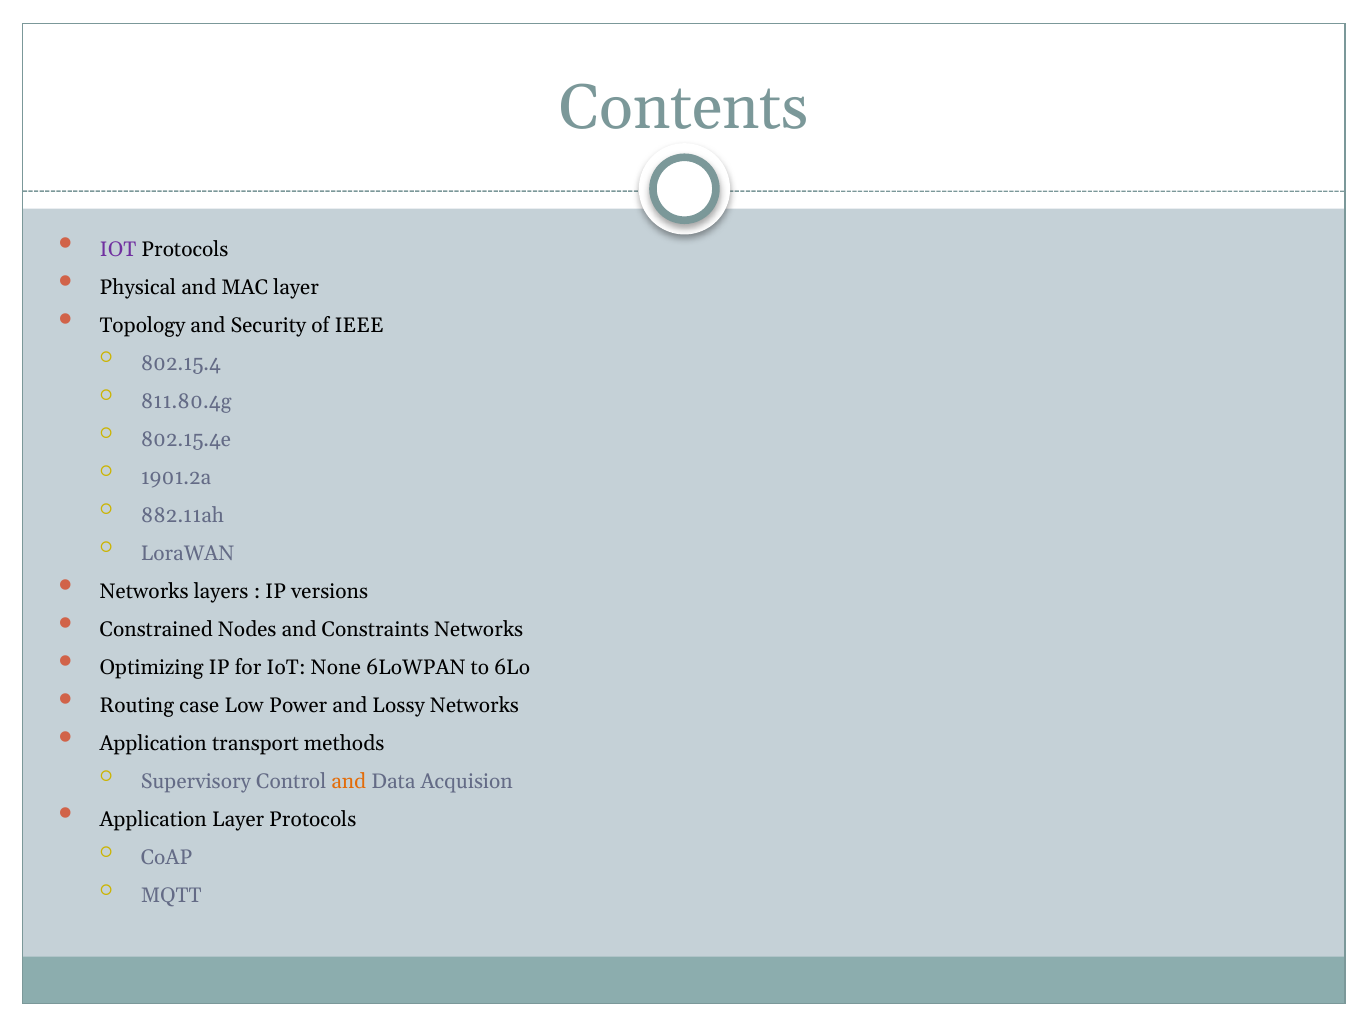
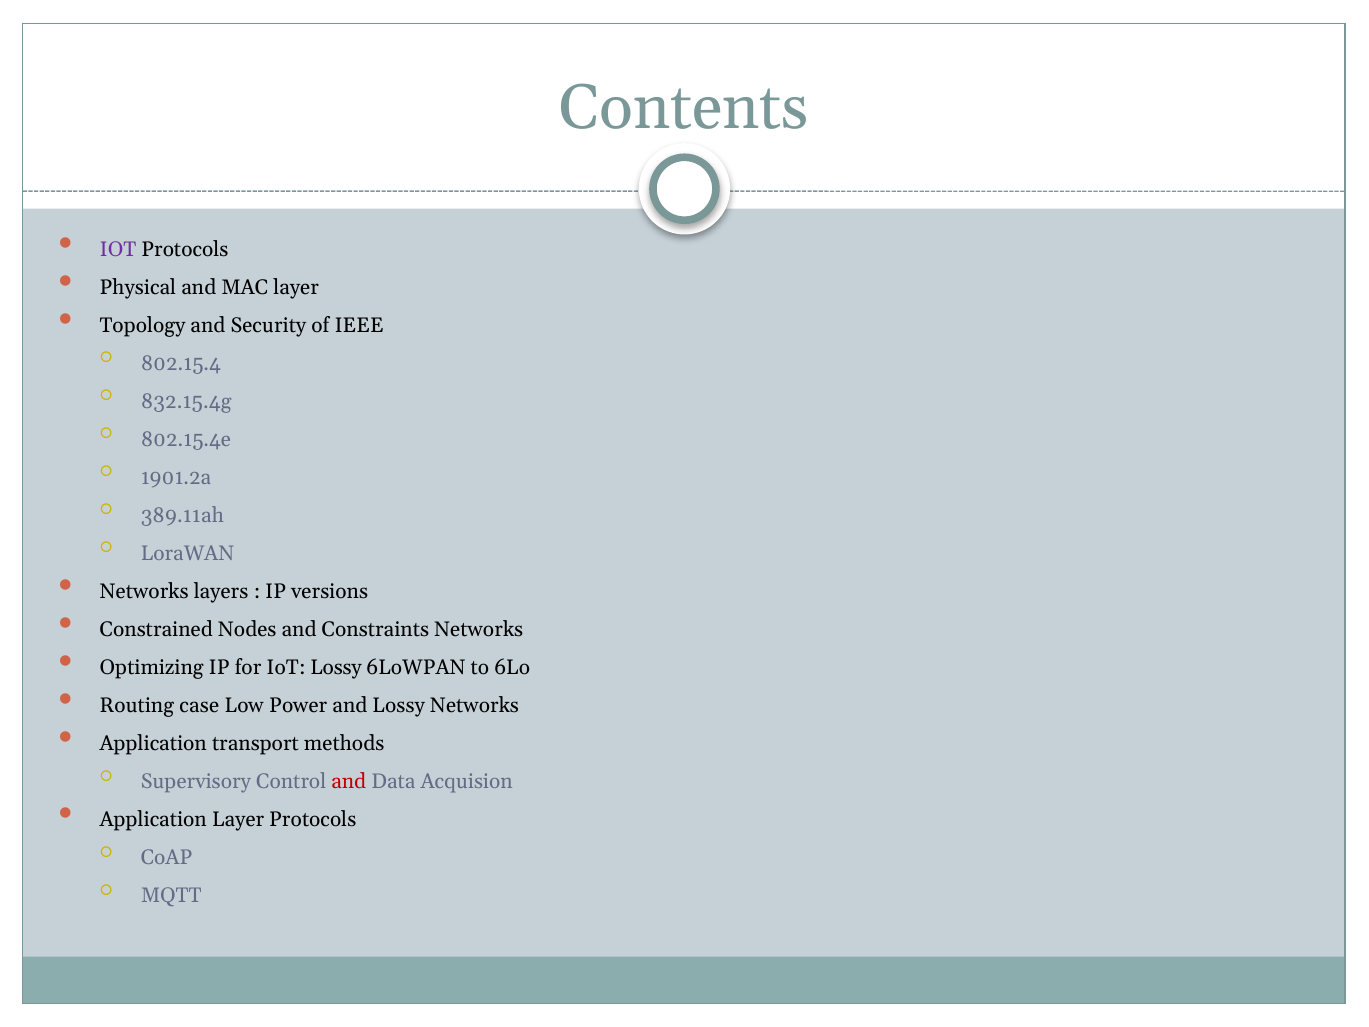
811.80.4g: 811.80.4g -> 832.15.4g
882.11ah: 882.11ah -> 389.11ah
IoT None: None -> Lossy
and at (349, 781) colour: orange -> red
